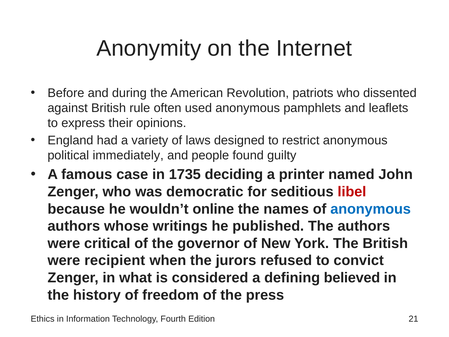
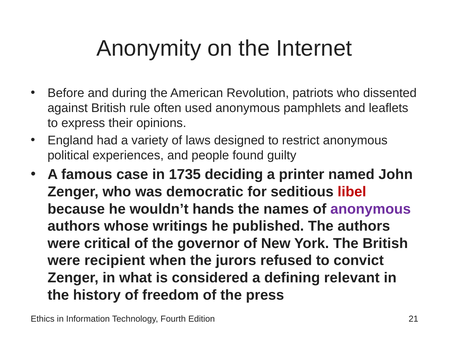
immediately: immediately -> experiences
online: online -> hands
anonymous at (371, 209) colour: blue -> purple
believed: believed -> relevant
